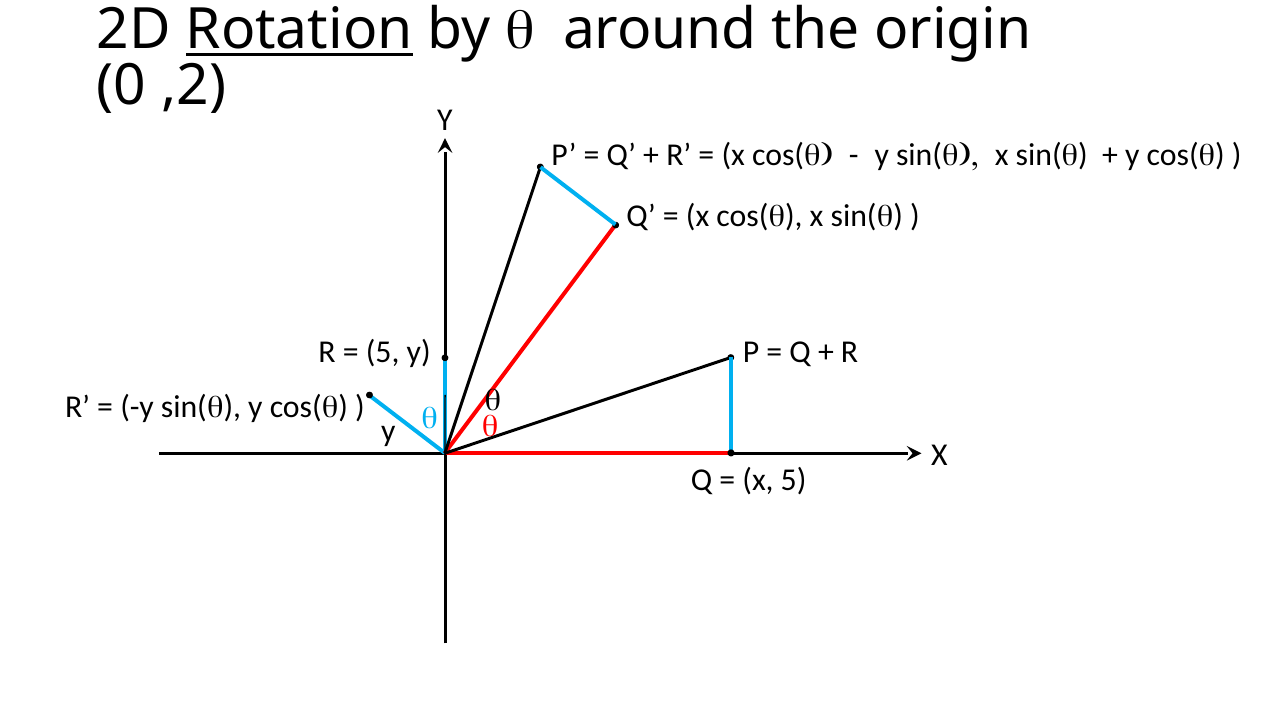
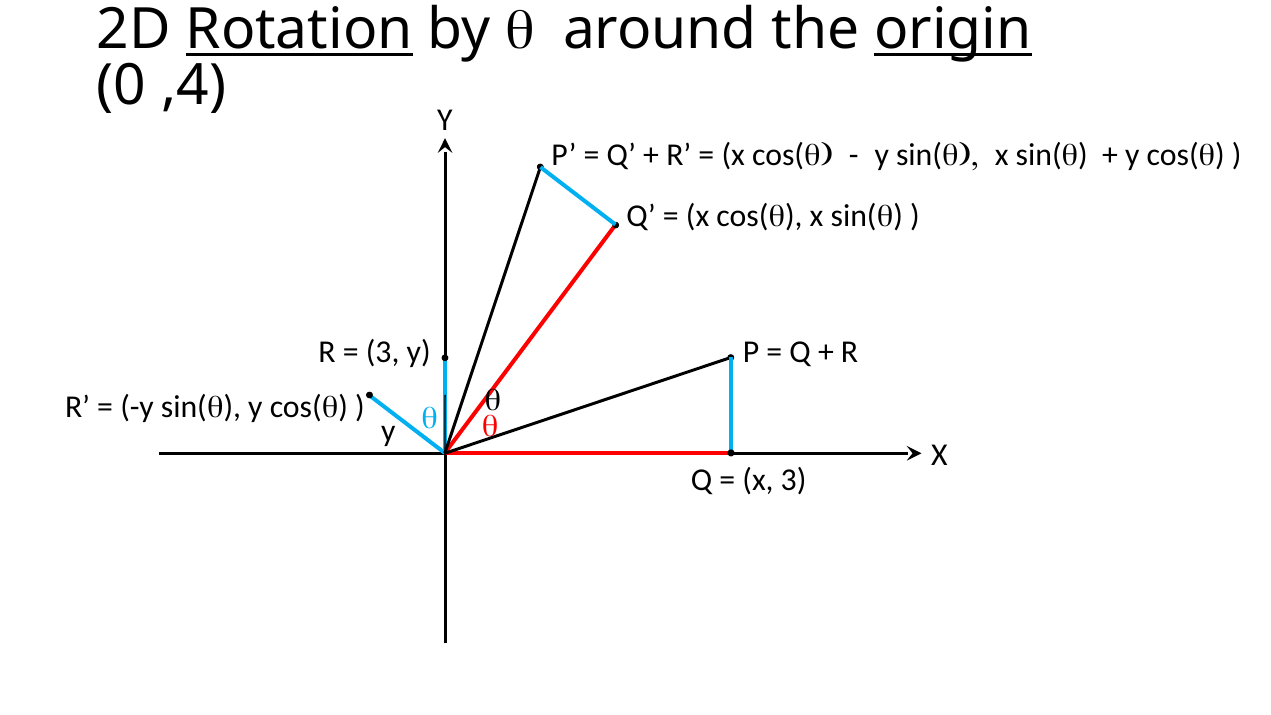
origin underline: none -> present
,2: ,2 -> ,4
5 at (383, 352): 5 -> 3
x 5: 5 -> 3
